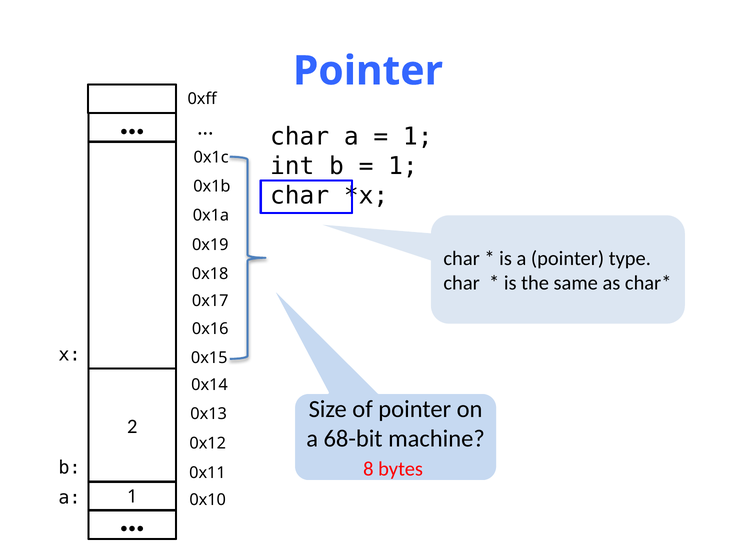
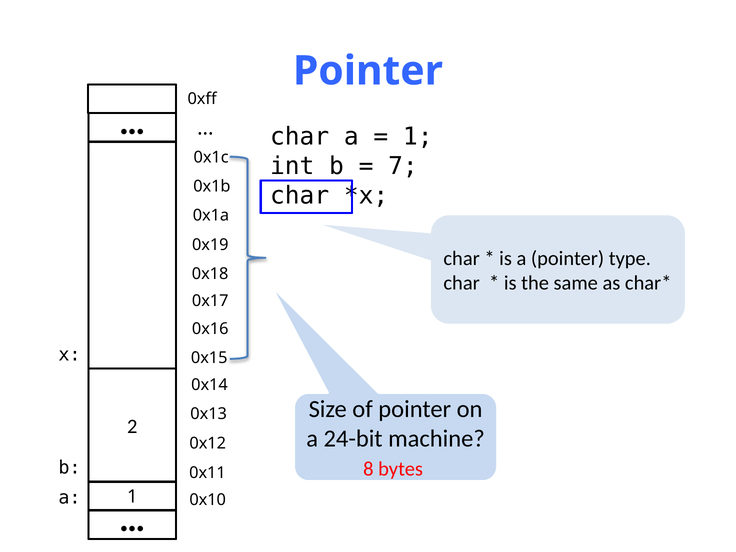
1 at (403, 166): 1 -> 7
68-bit: 68-bit -> 24-bit
